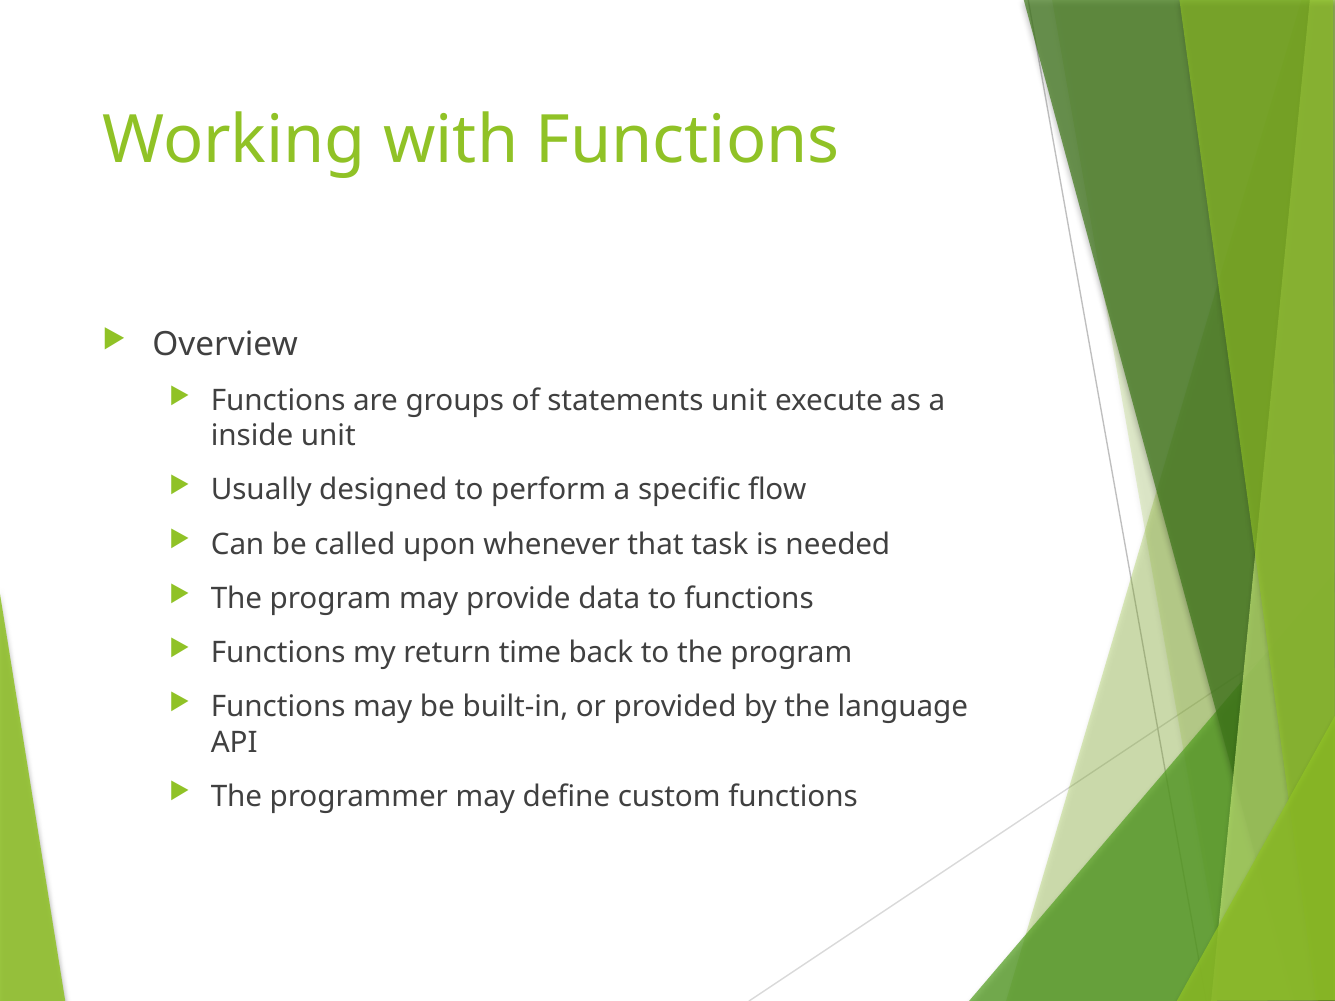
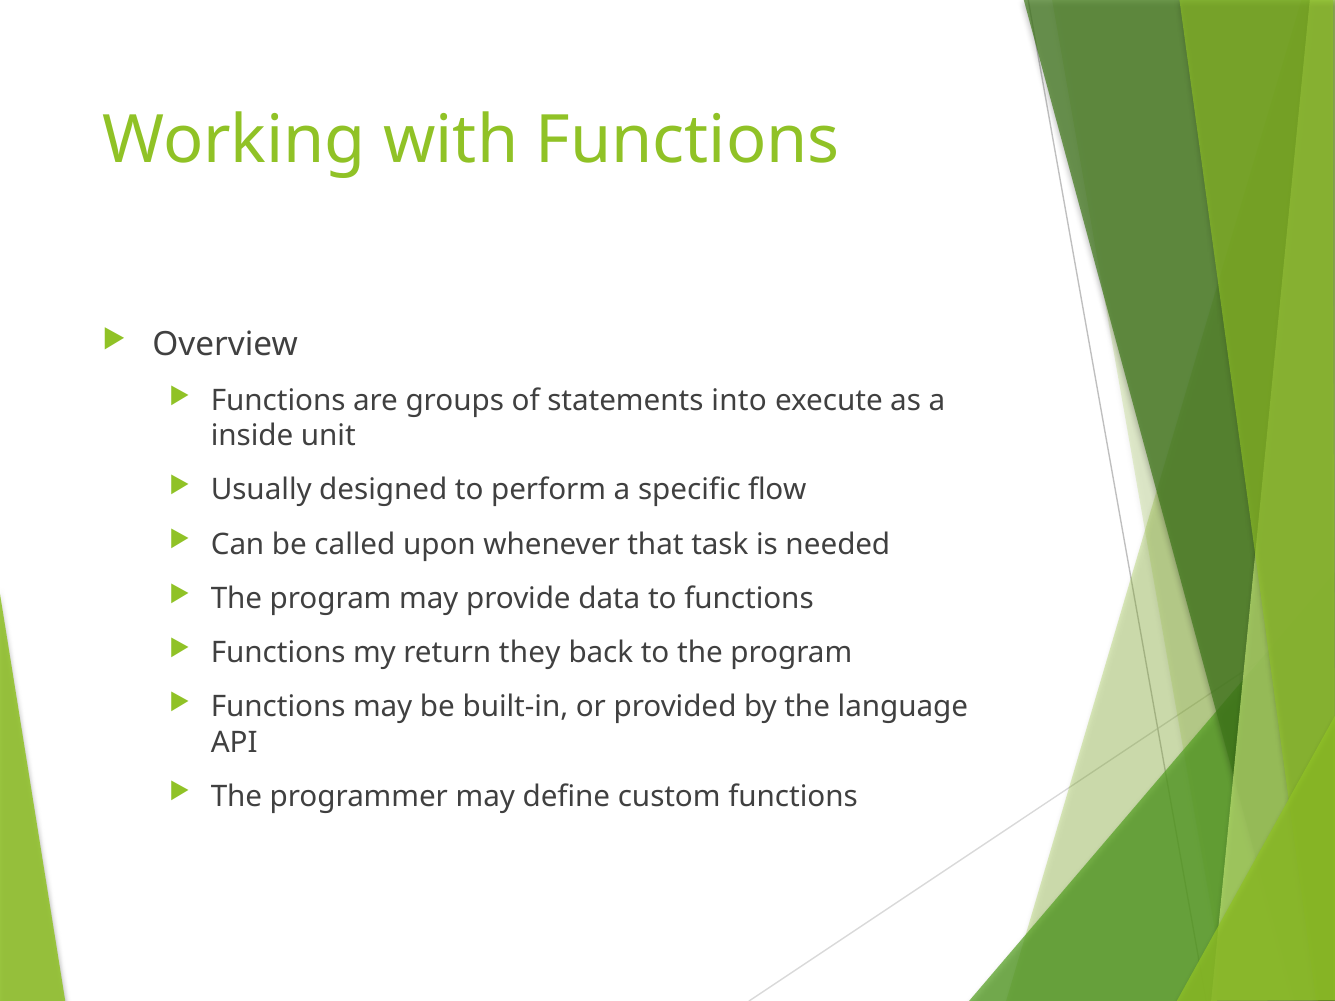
statements unit: unit -> into
time: time -> they
